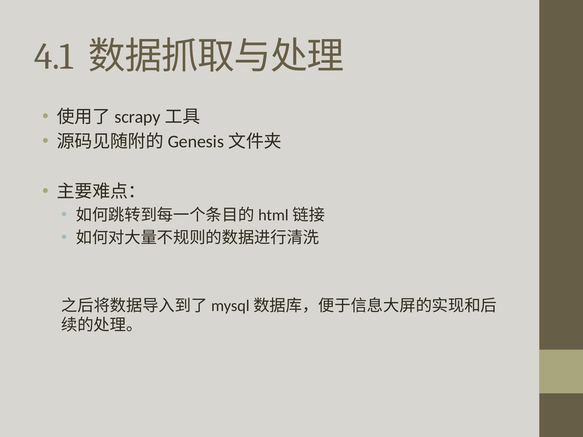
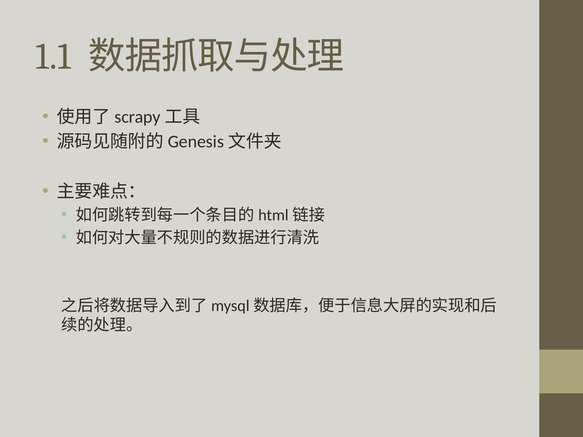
4.1: 4.1 -> 1.1
